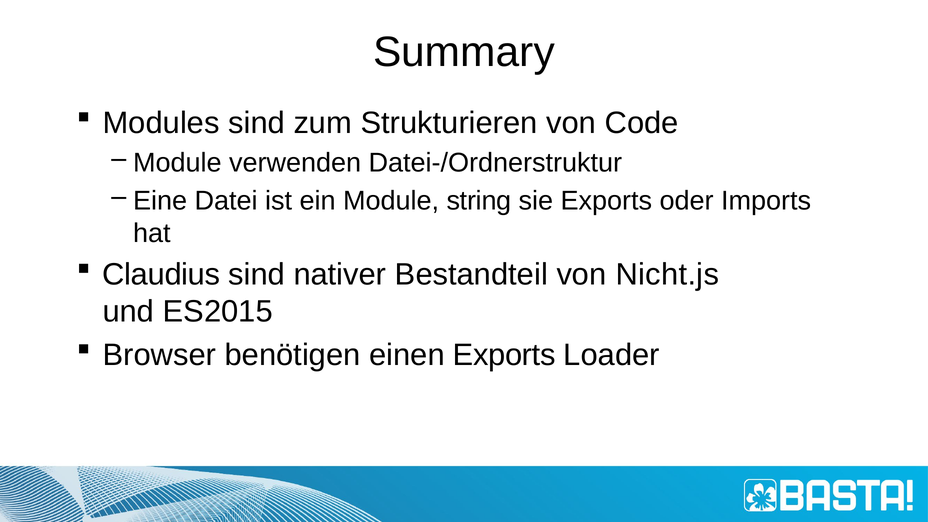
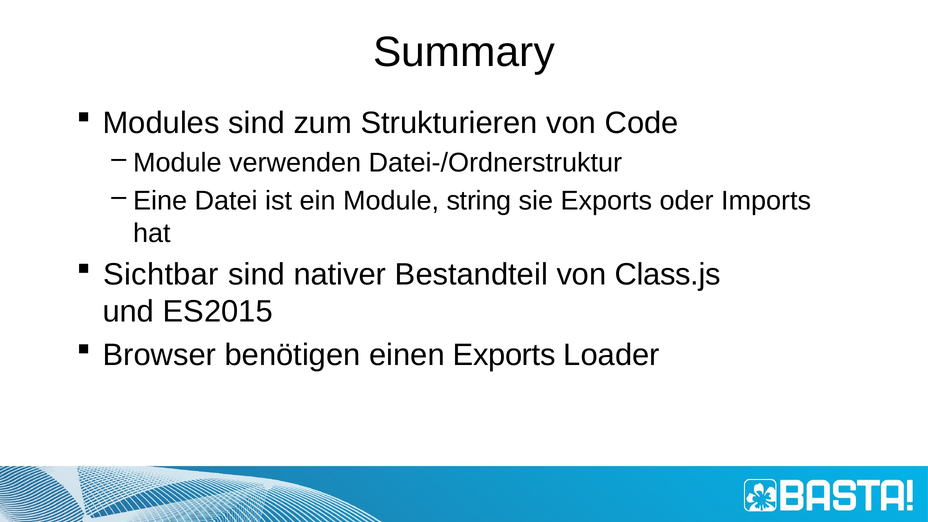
Claudius: Claudius -> Sichtbar
Nicht.js: Nicht.js -> Class.js
